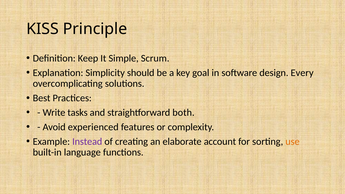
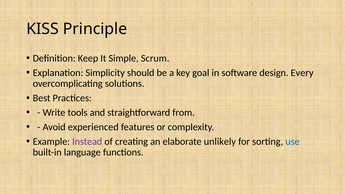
tasks: tasks -> tools
both: both -> from
account: account -> unlikely
use colour: orange -> blue
